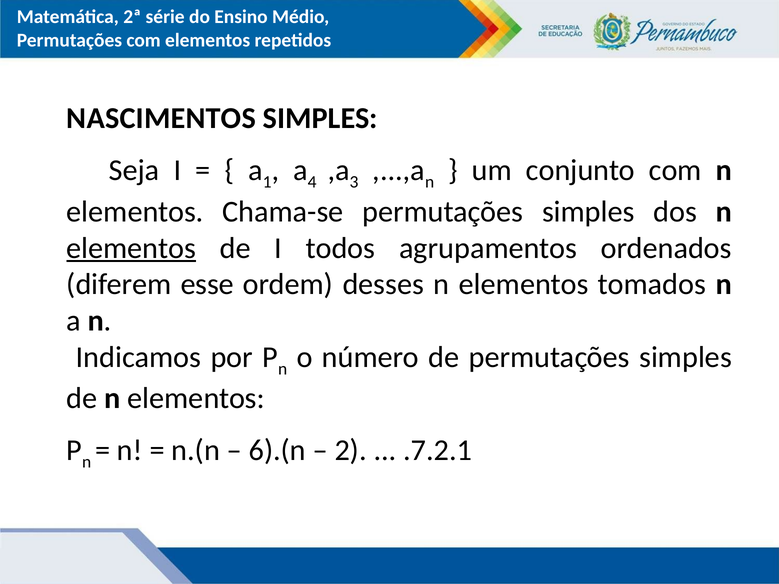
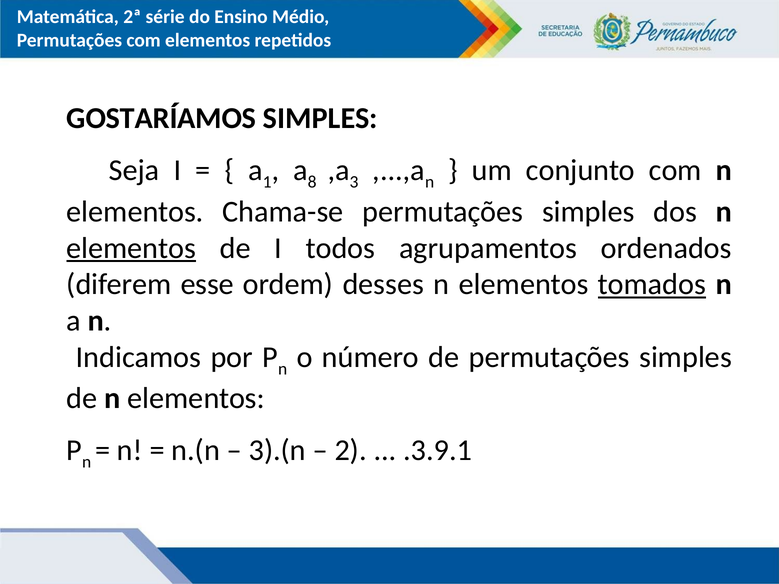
NASCIMENTOS: NASCIMENTOS -> GOSTARÍAMOS
4: 4 -> 8
tomados underline: none -> present
6).(n: 6).(n -> 3).(n
.7.2.1: .7.2.1 -> .3.9.1
